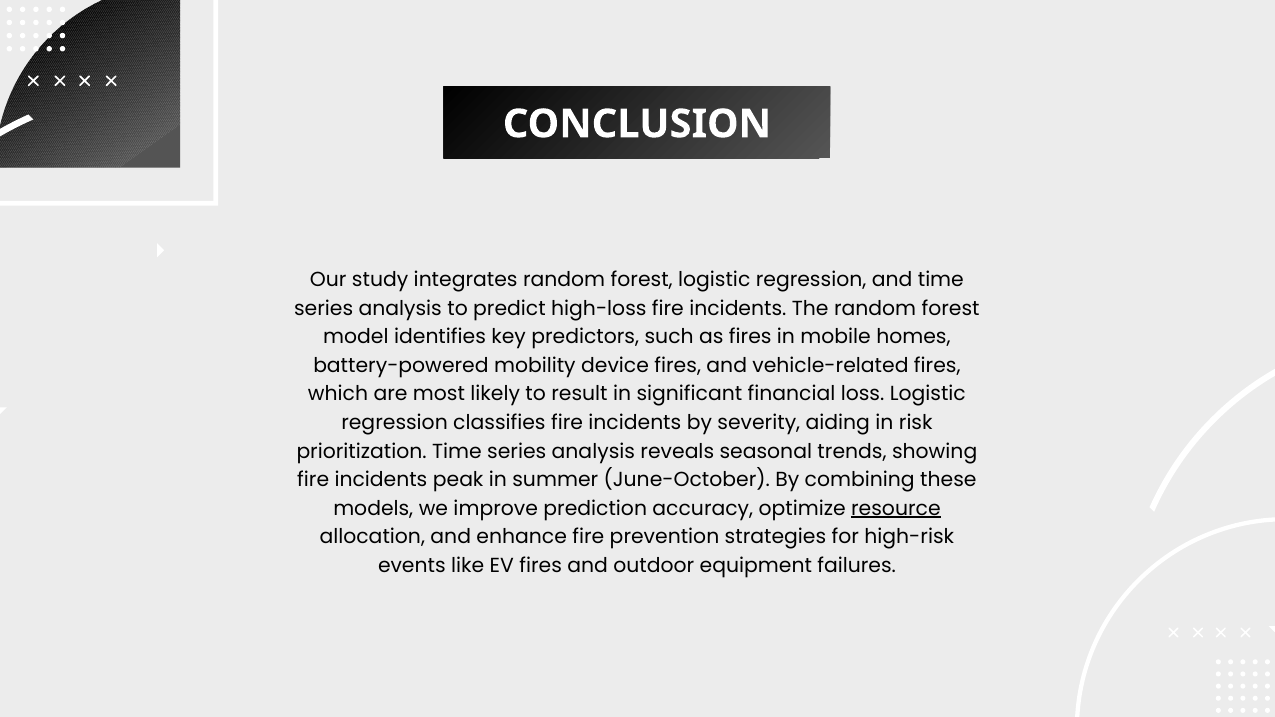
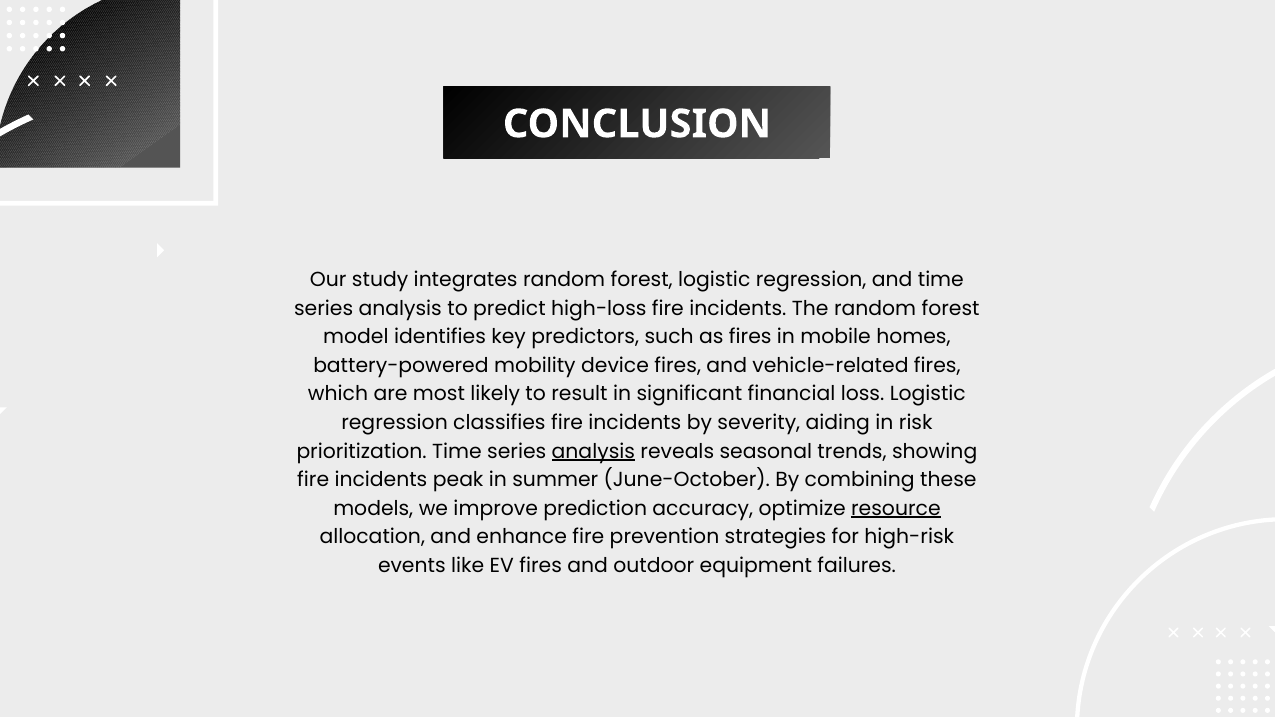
analysis at (593, 451) underline: none -> present
